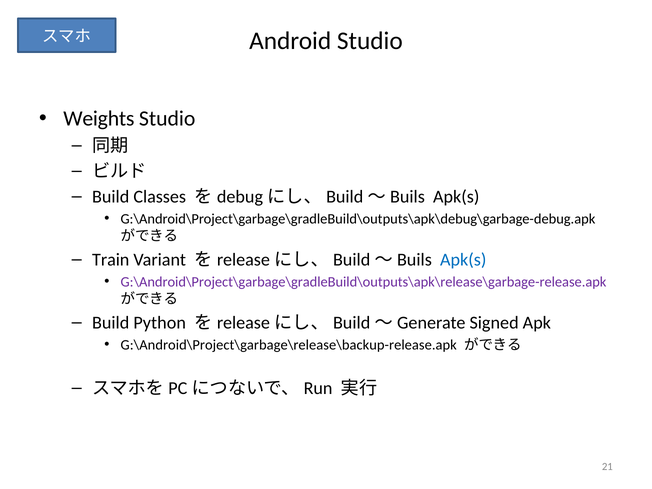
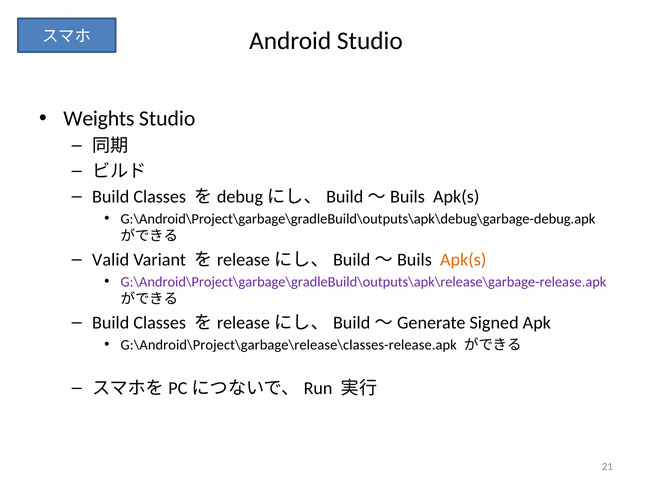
Train: Train -> Valid
Apk(s at (463, 260) colour: blue -> orange
Python at (160, 323): Python -> Classes
G:\Android\Project\garbage\release\backup-release.apk: G:\Android\Project\garbage\release\backup-release.apk -> G:\Android\Project\garbage\release\classes-release.apk
